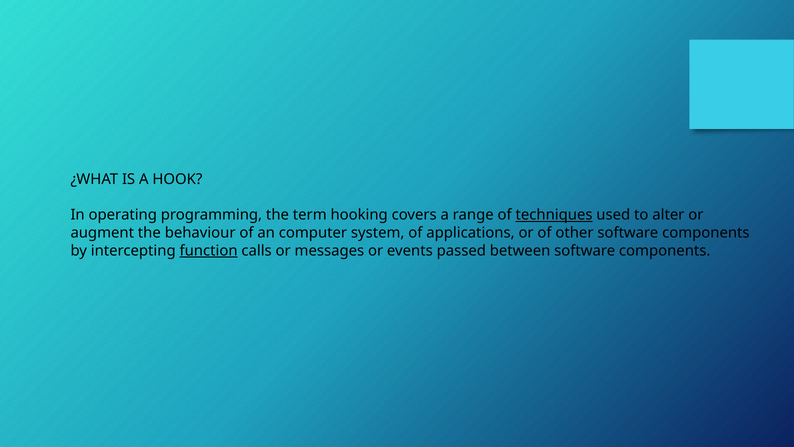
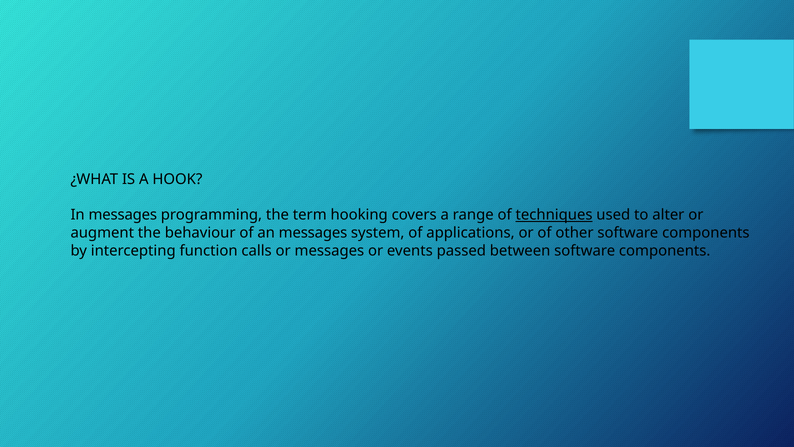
In operating: operating -> messages
an computer: computer -> messages
function underline: present -> none
